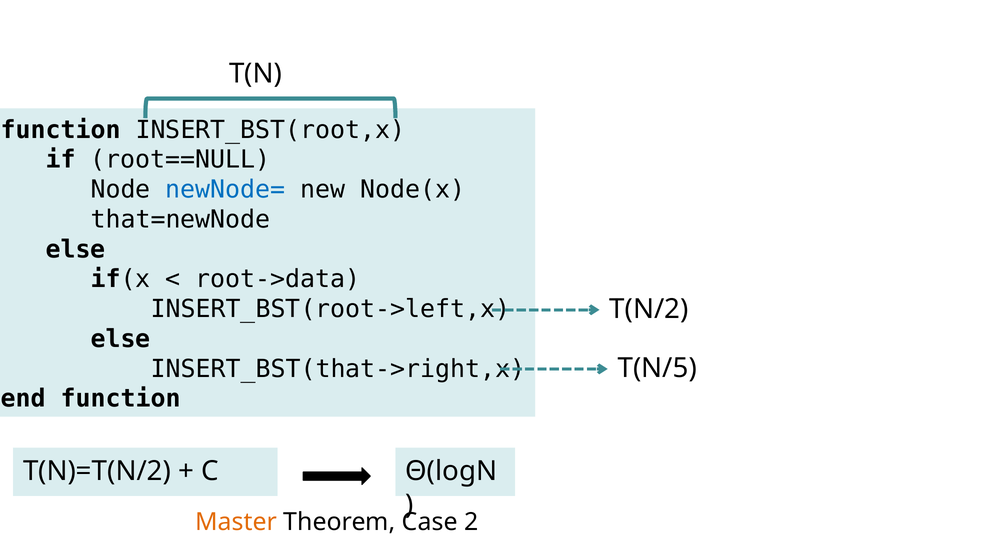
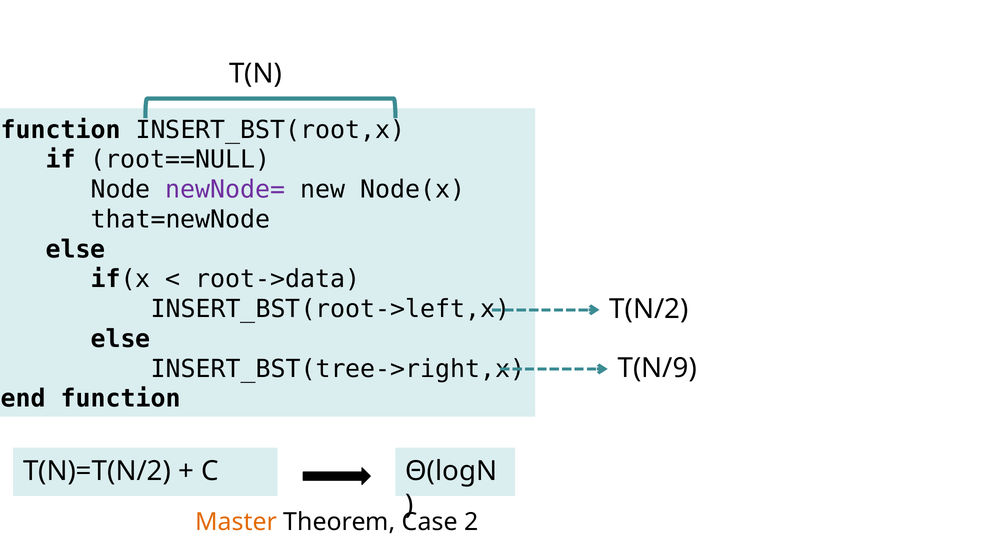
newNode= colour: blue -> purple
INSERT_BST(that->right,x: INSERT_BST(that->right,x -> INSERT_BST(tree->right,x
T(N/5: T(N/5 -> T(N/9
